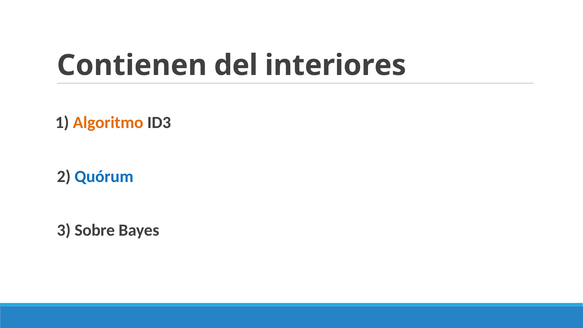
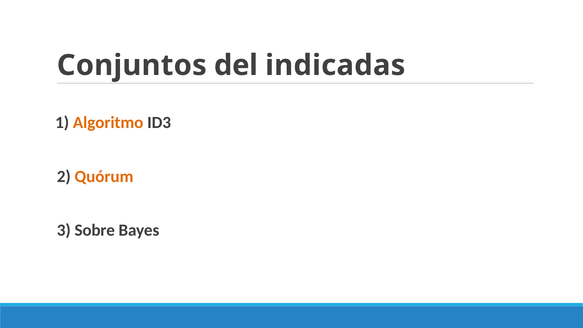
Contienen: Contienen -> Conjuntos
interiores: interiores -> indicadas
Quórum colour: blue -> orange
